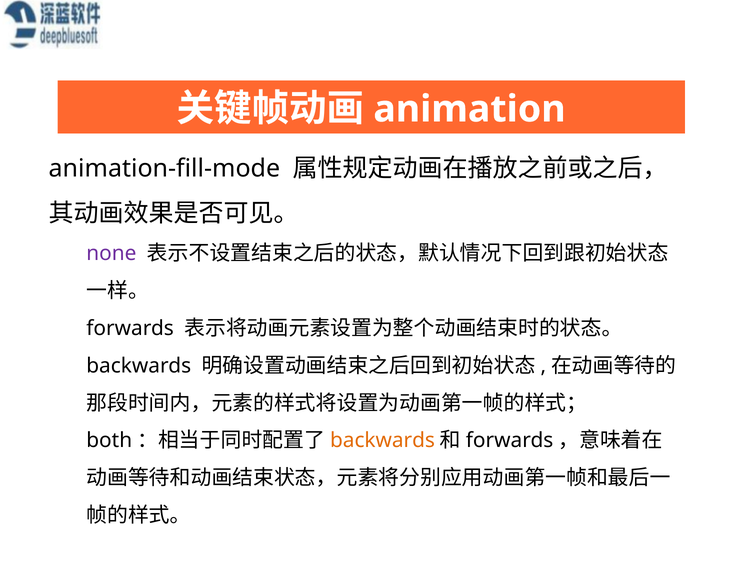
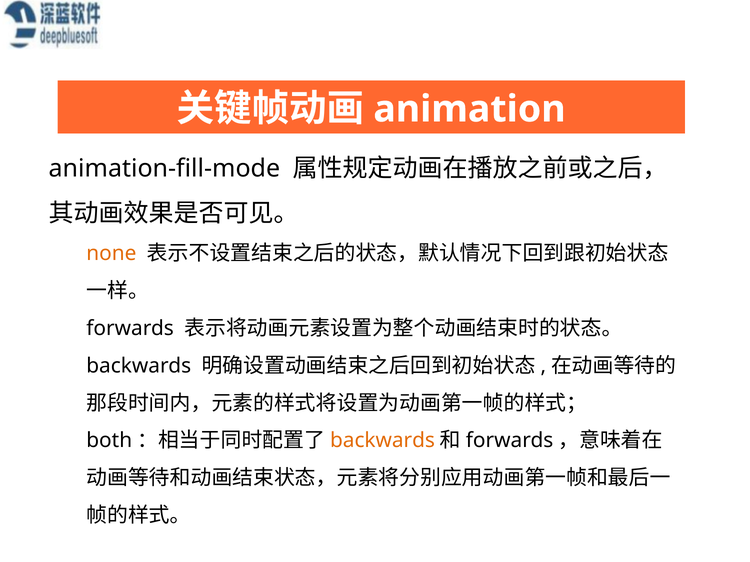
none colour: purple -> orange
